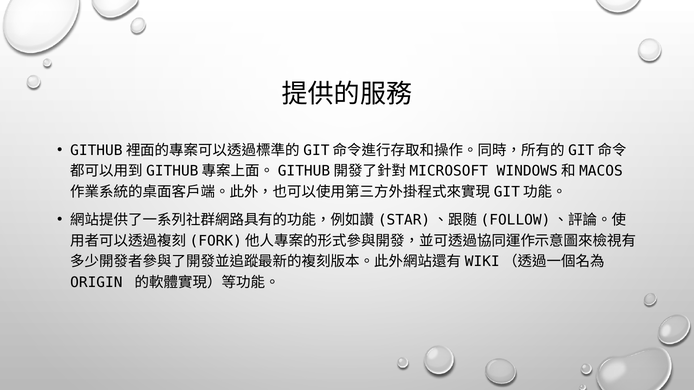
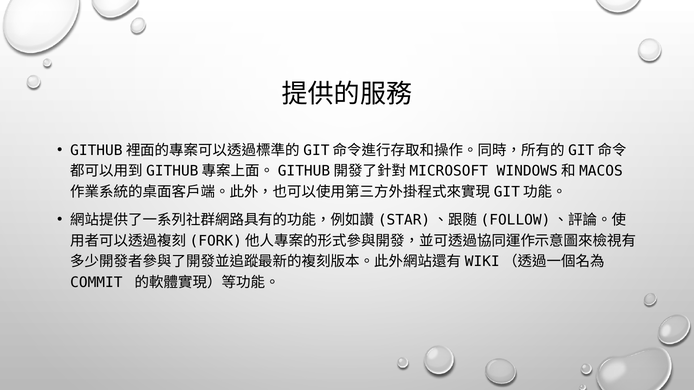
ORIGIN: ORIGIN -> COMMIT
